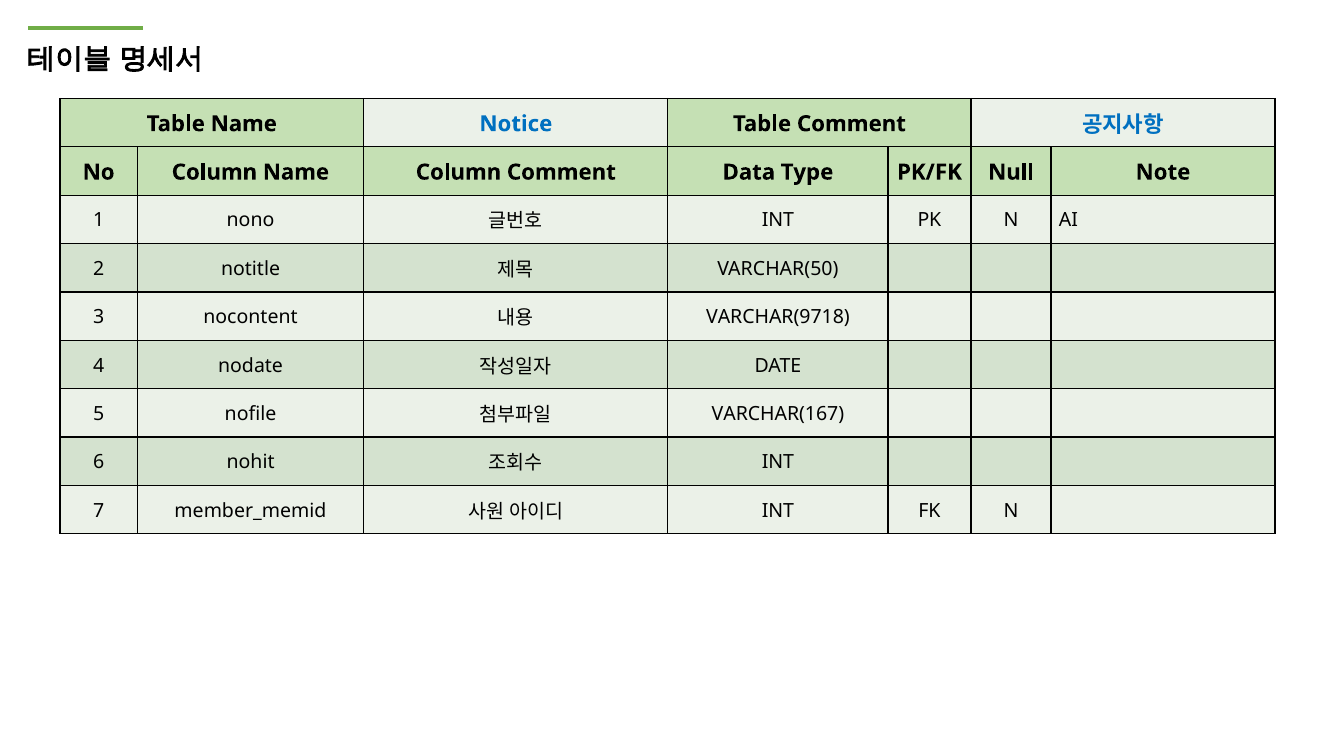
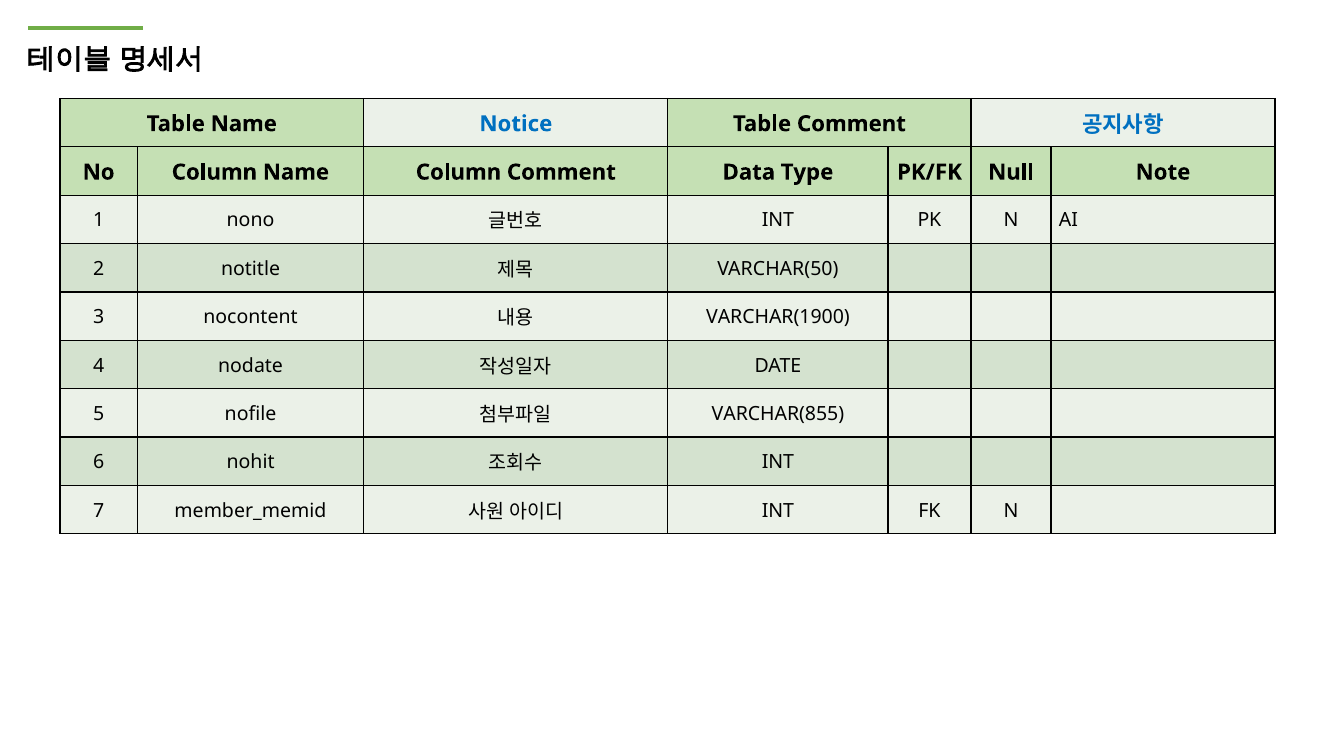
VARCHAR(9718: VARCHAR(9718 -> VARCHAR(1900
VARCHAR(167: VARCHAR(167 -> VARCHAR(855
